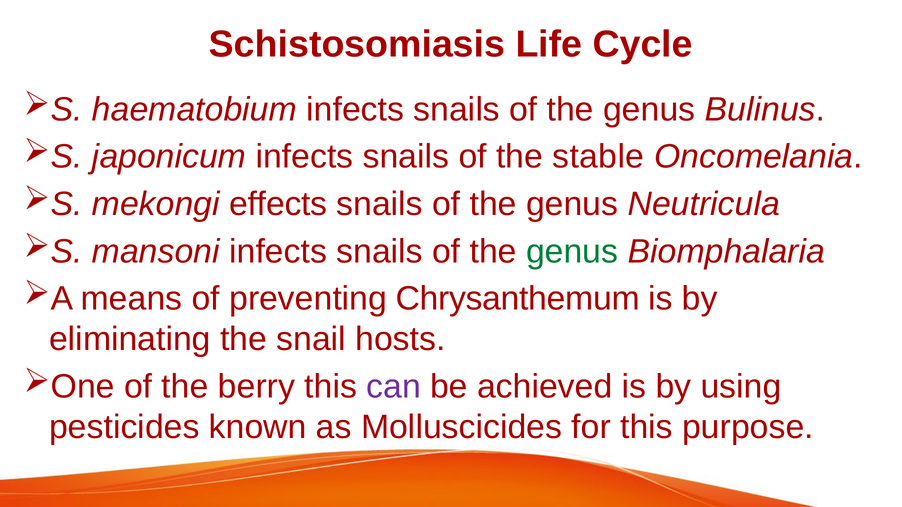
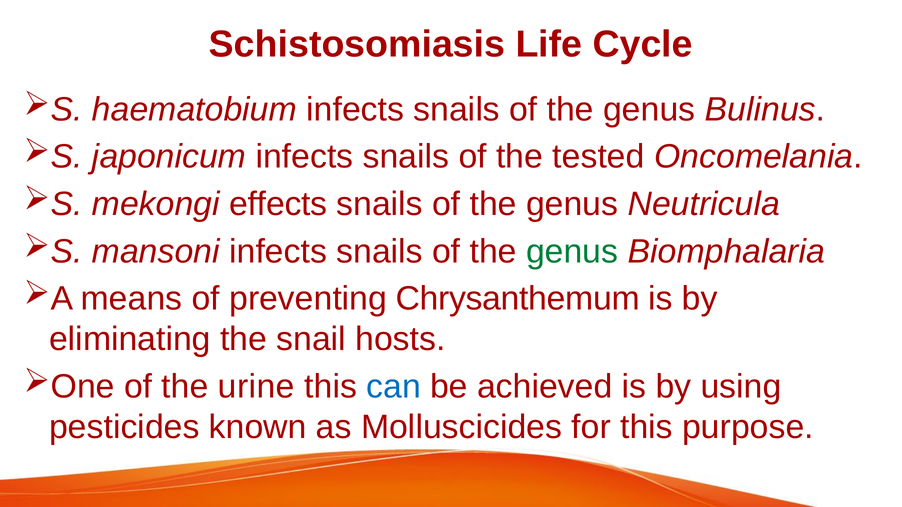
stable: stable -> tested
berry: berry -> urine
can colour: purple -> blue
